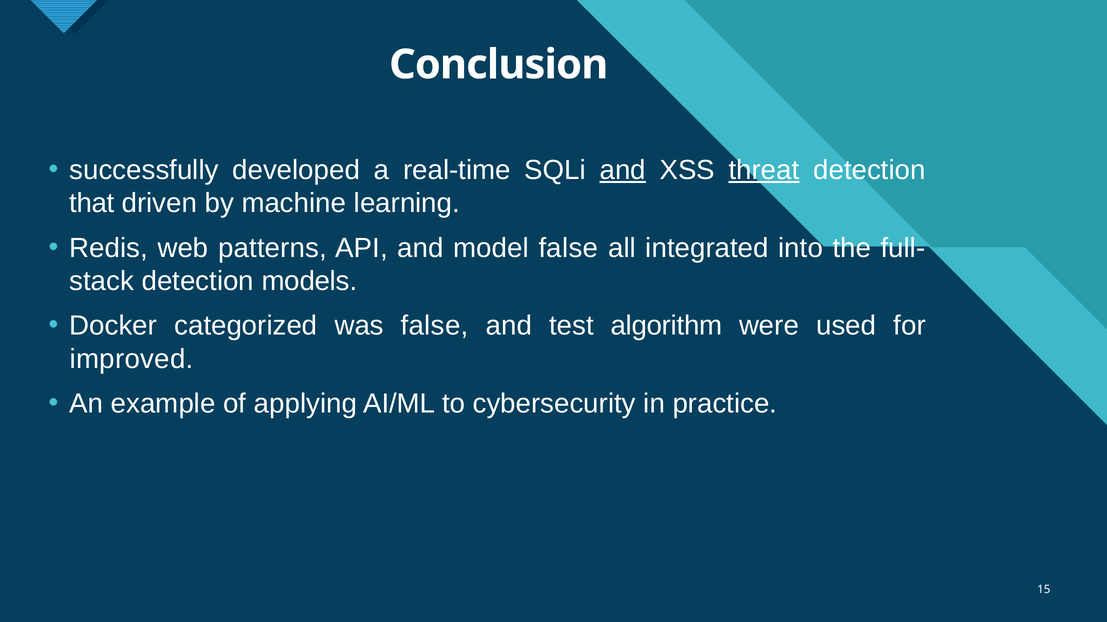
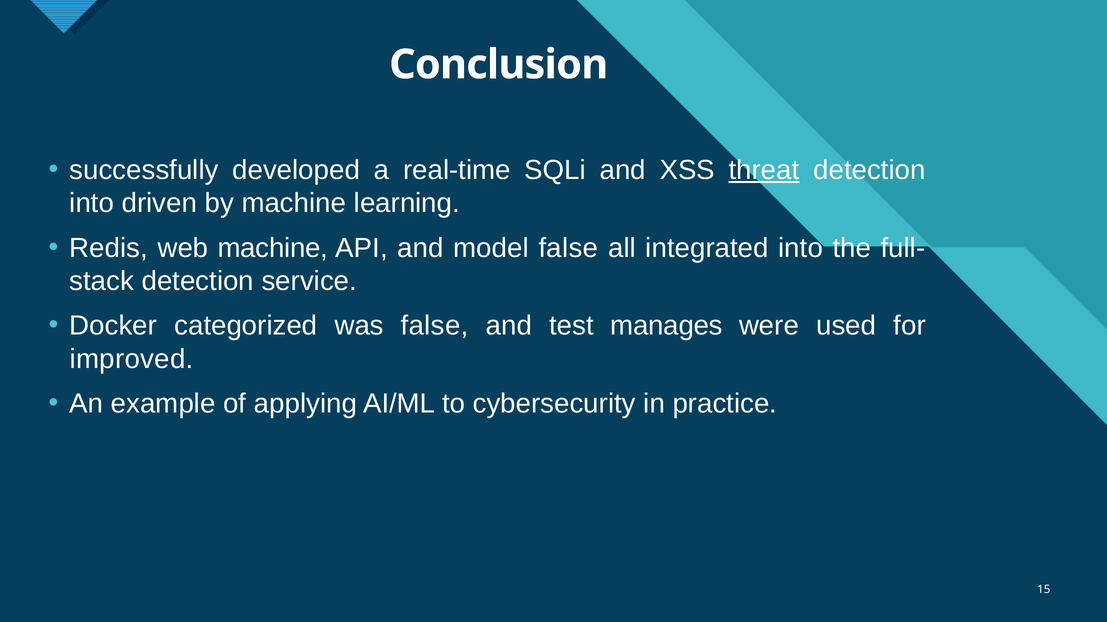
and at (623, 170) underline: present -> none
that at (92, 203): that -> into
web patterns: patterns -> machine
models: models -> service
algorithm: algorithm -> manages
